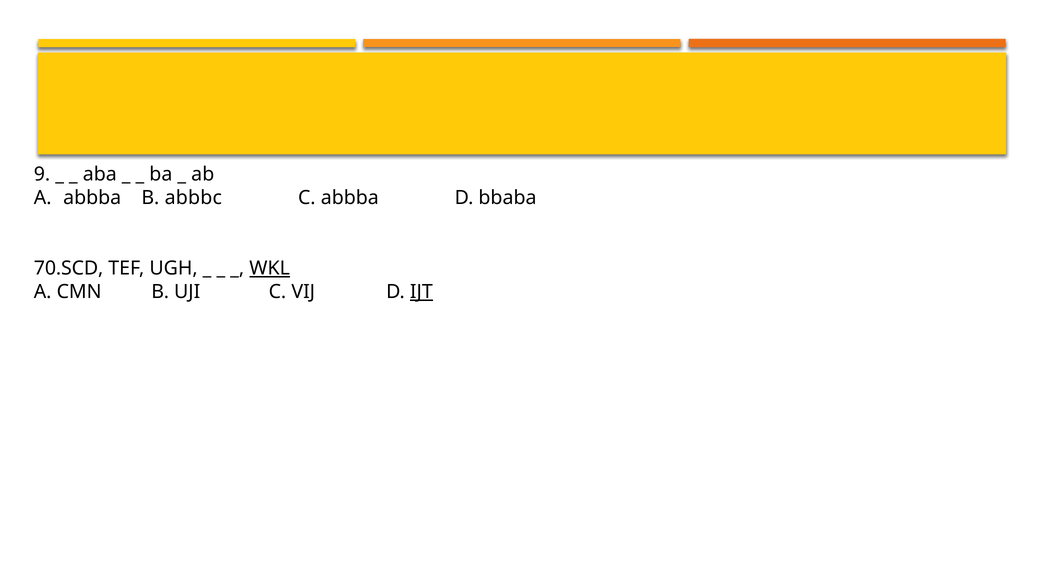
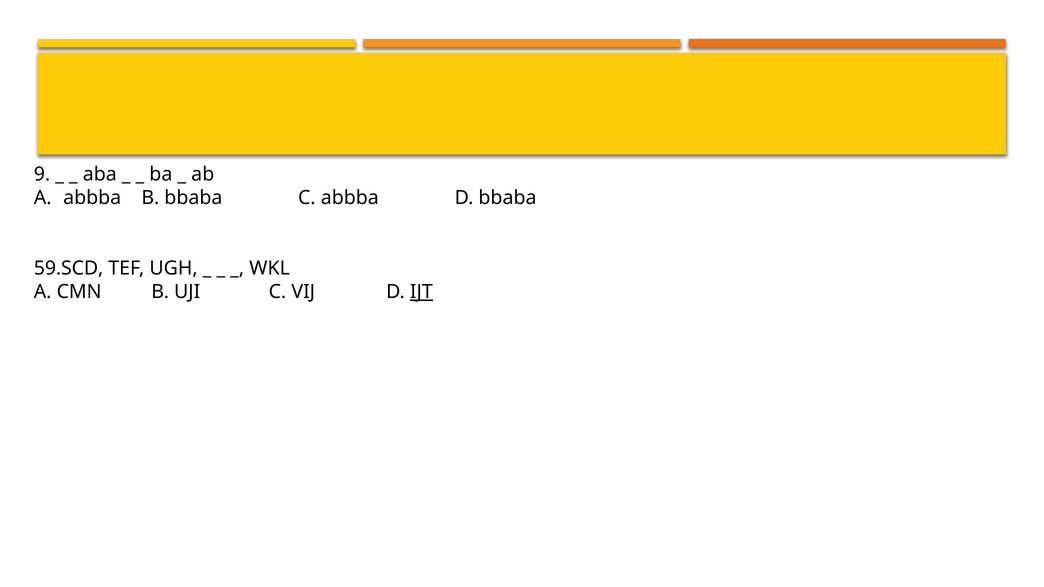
B abbbc: abbbc -> bbaba
70.SCD: 70.SCD -> 59.SCD
WKL underline: present -> none
